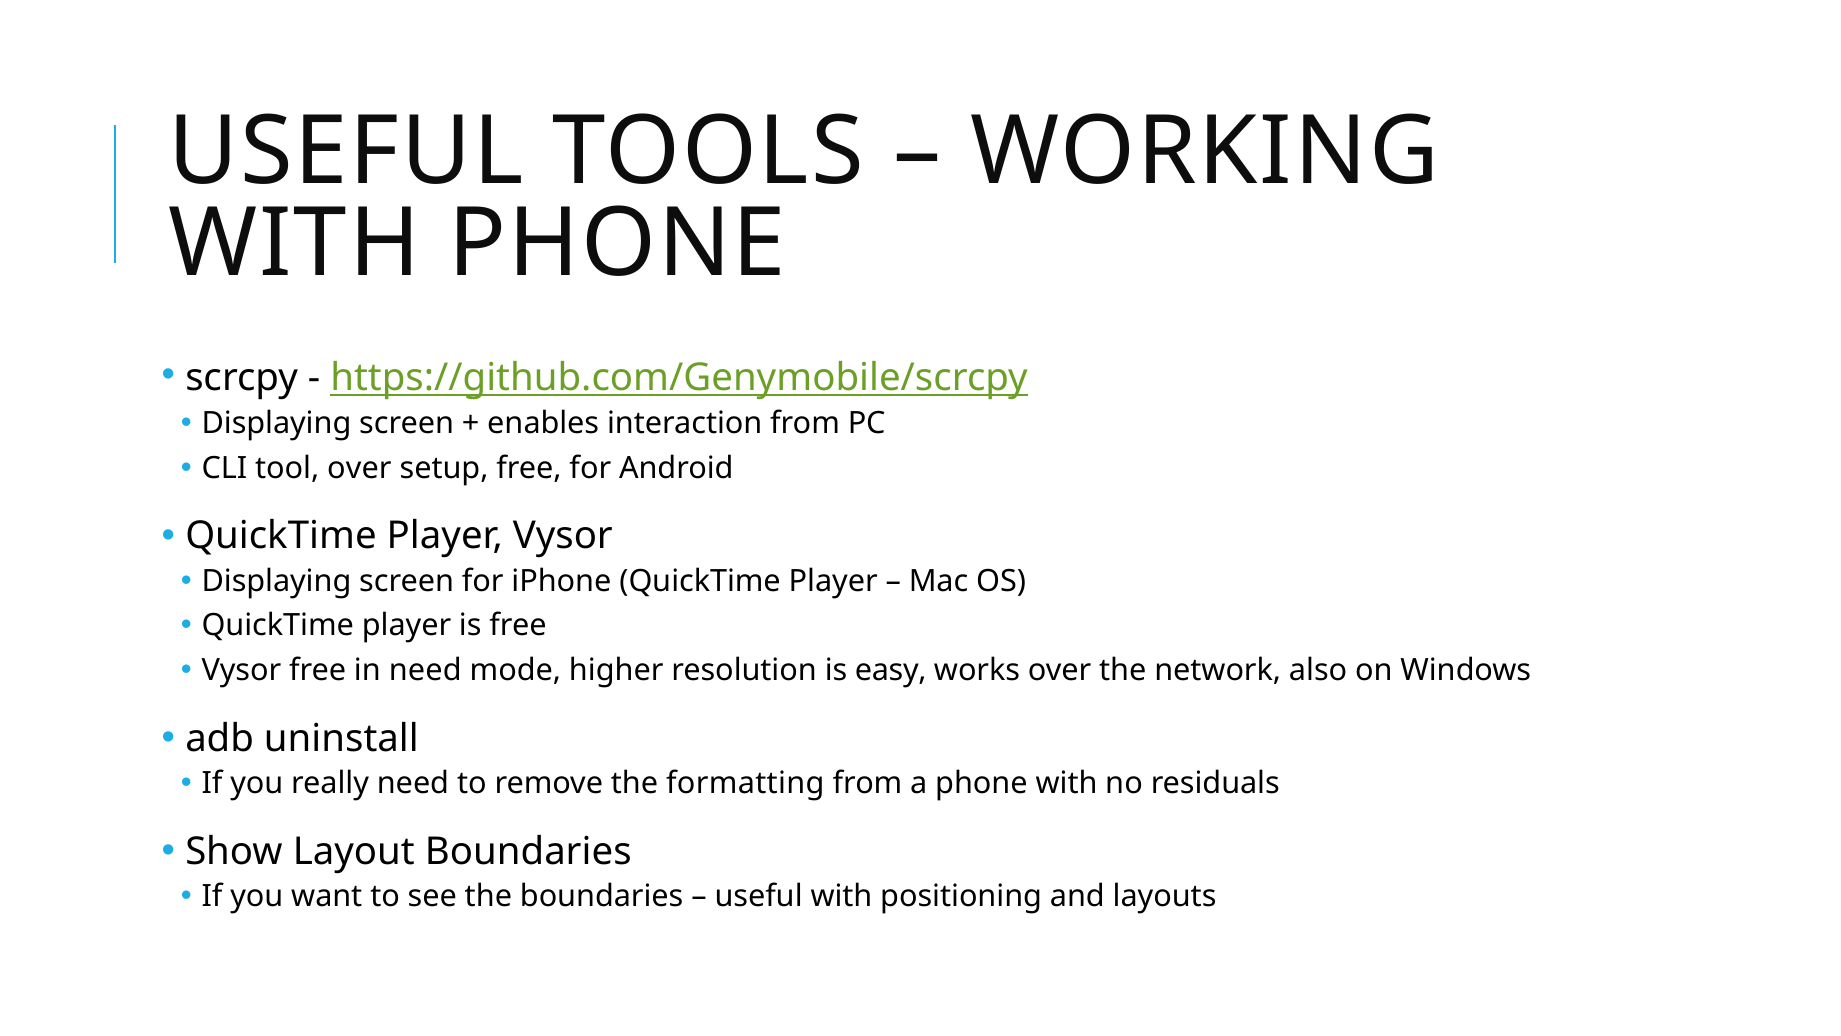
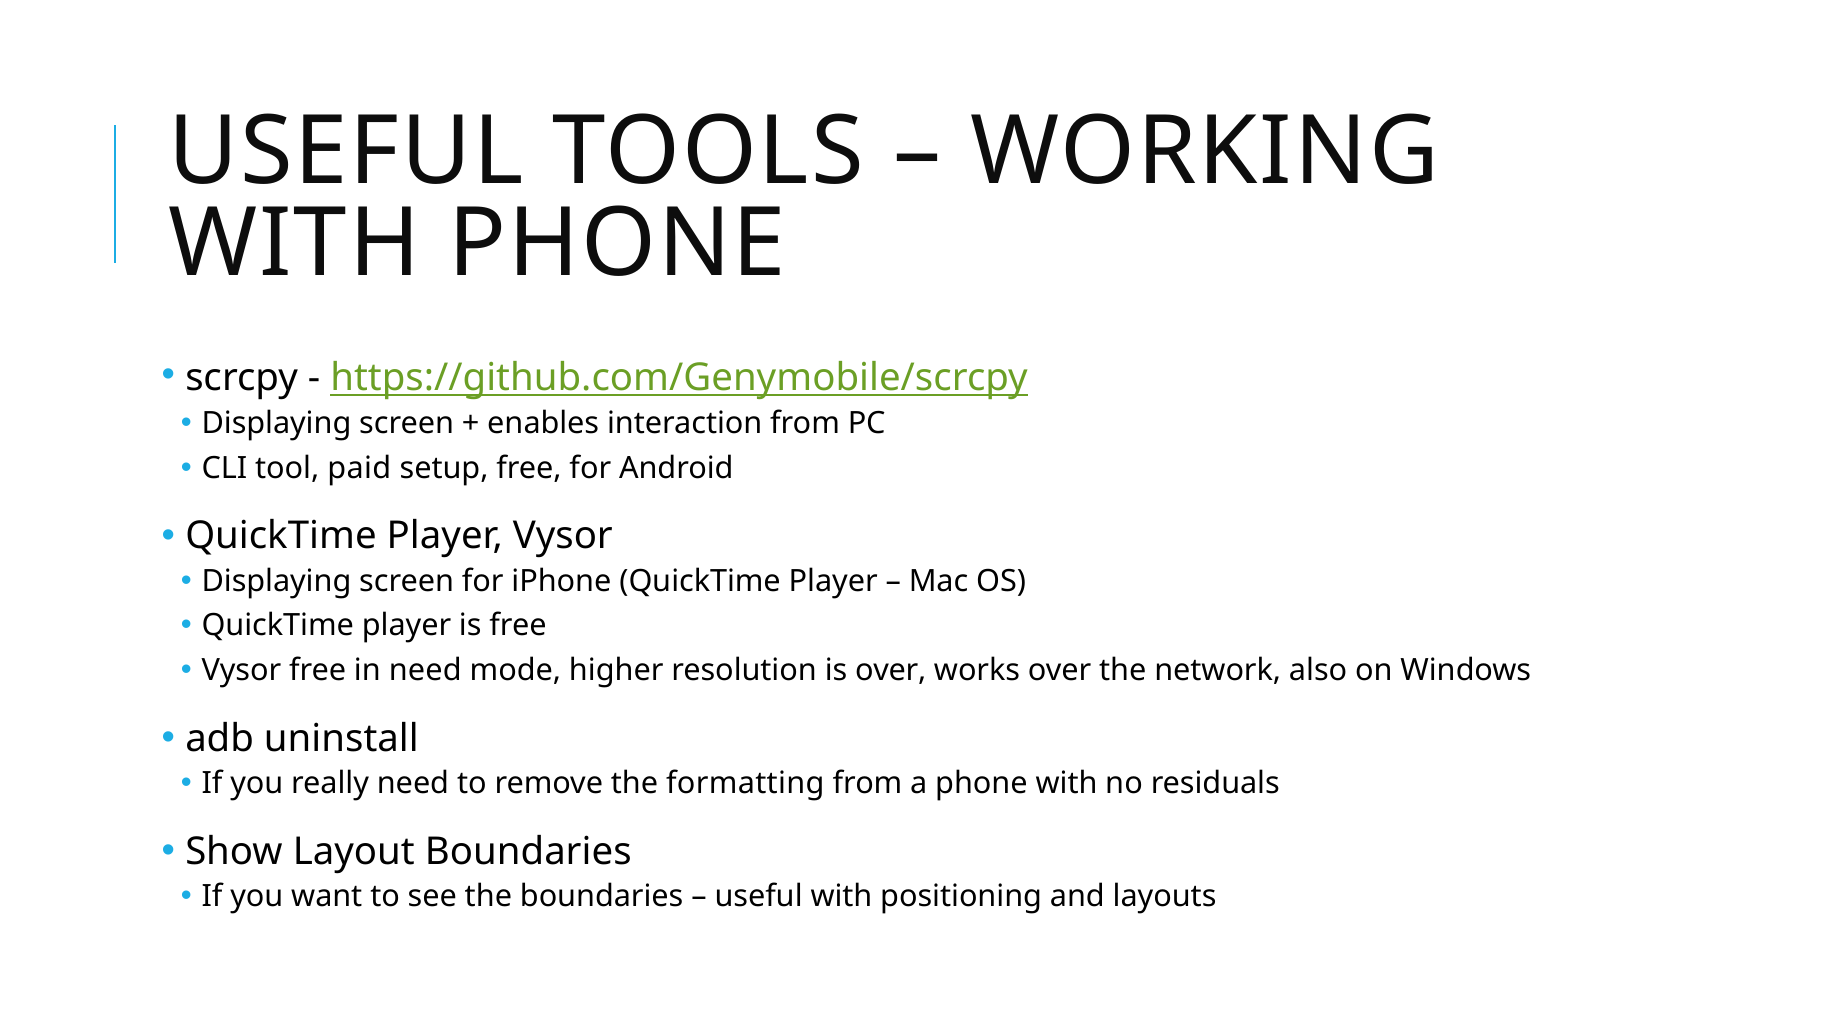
tool over: over -> paid
is easy: easy -> over
